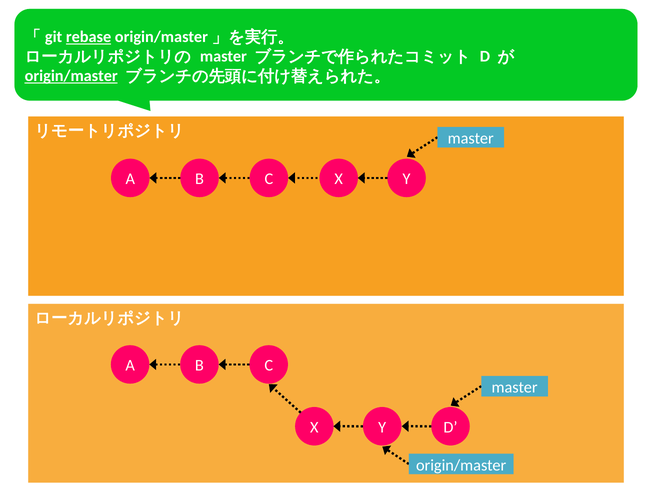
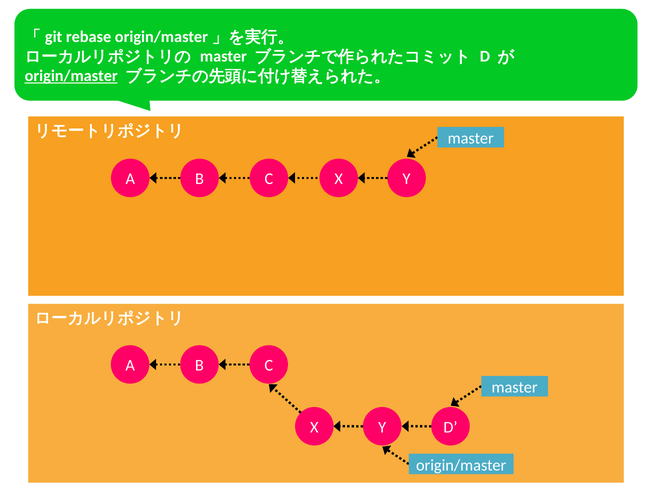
rebase underline: present -> none
